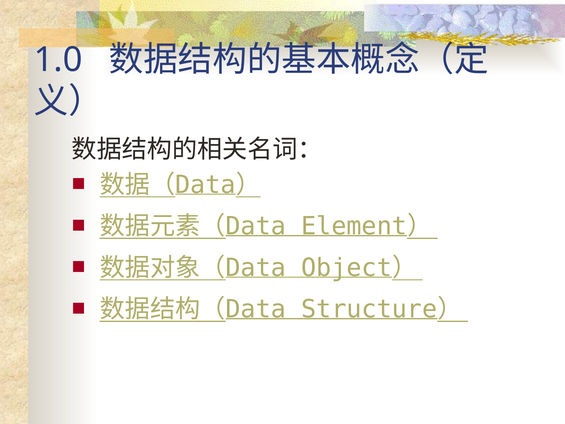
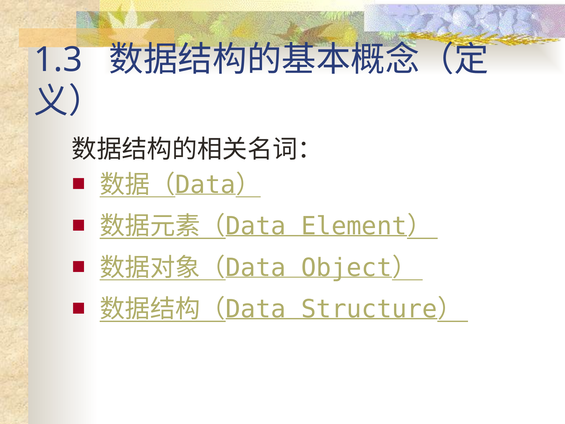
1.0: 1.0 -> 1.3
